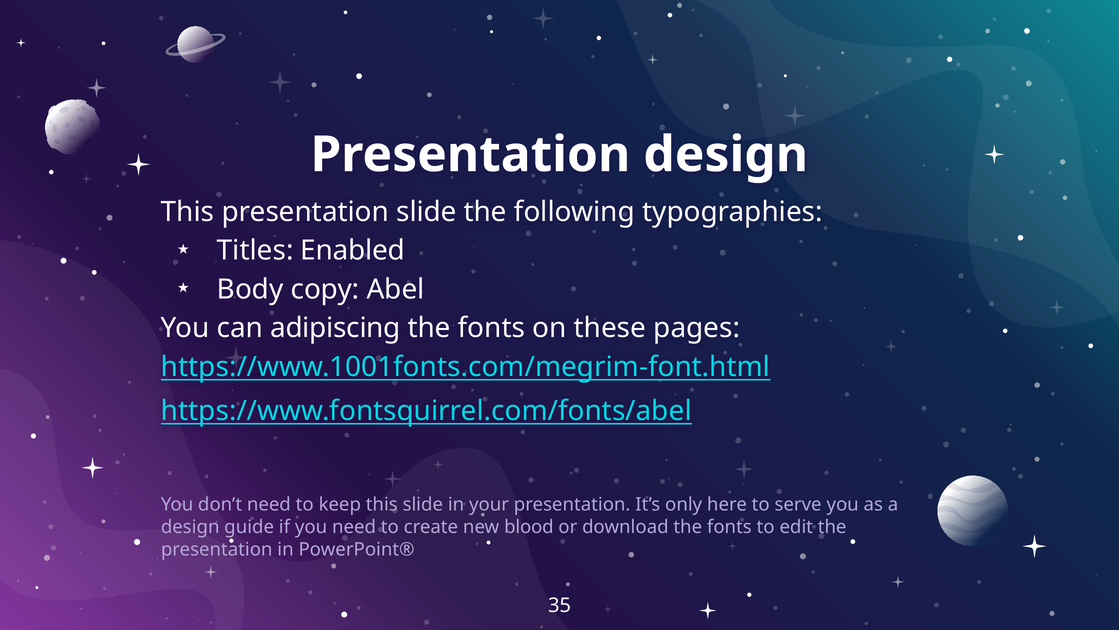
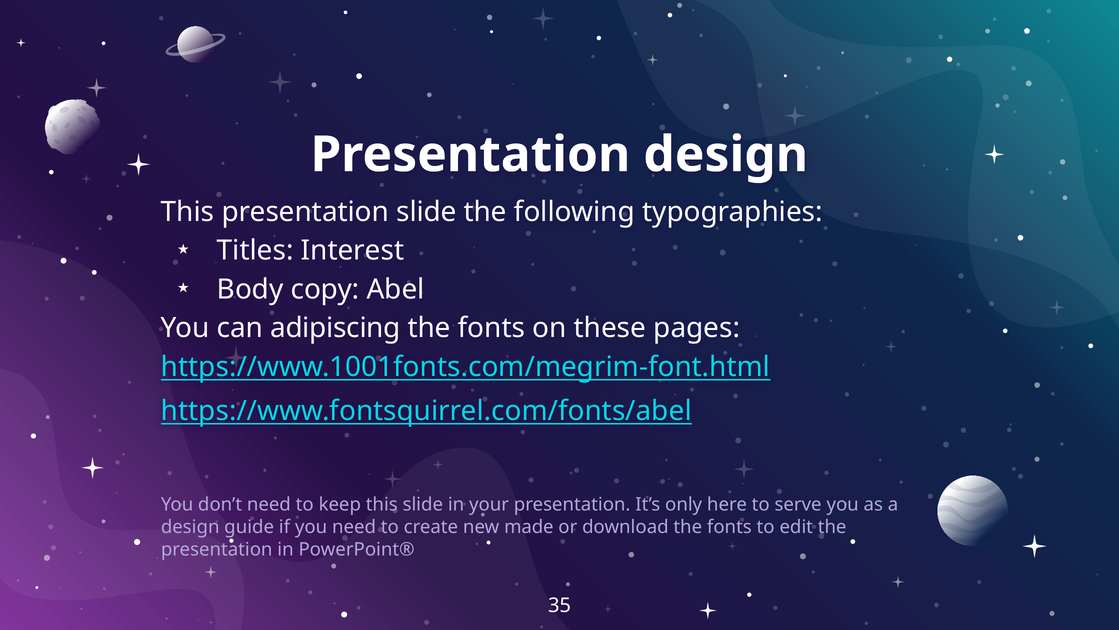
Enabled: Enabled -> Interest
blood: blood -> made
